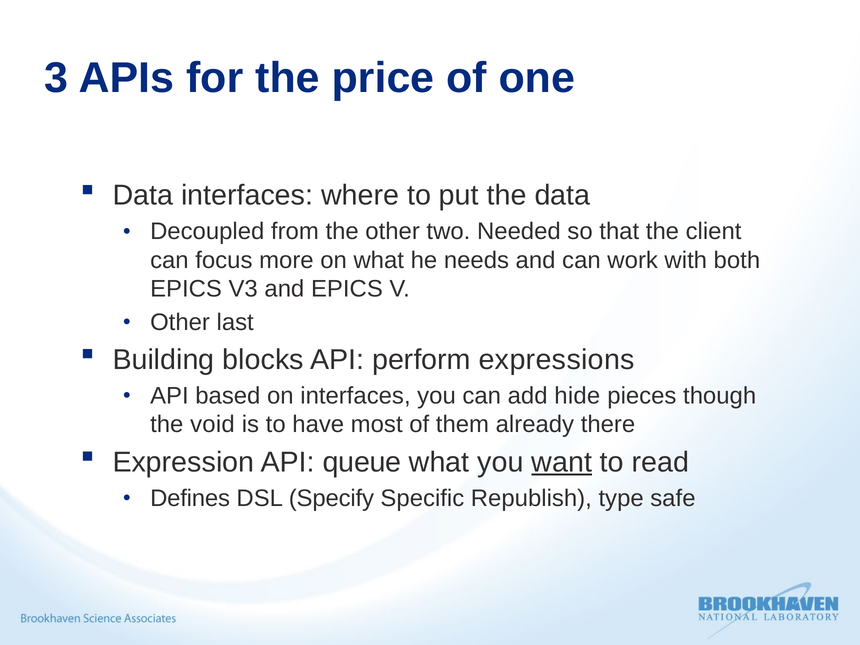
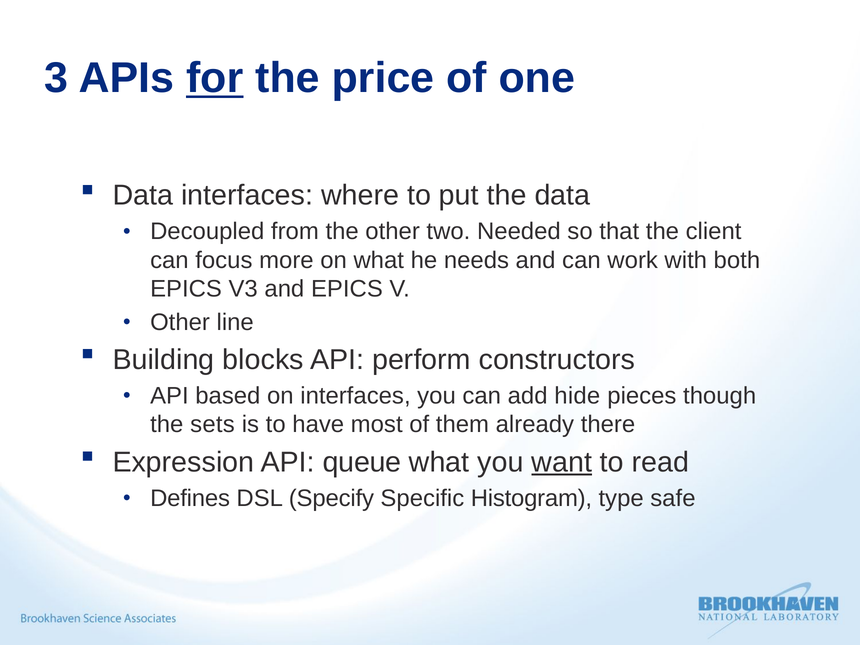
for underline: none -> present
last: last -> line
expressions: expressions -> constructors
void: void -> sets
Republish: Republish -> Histogram
